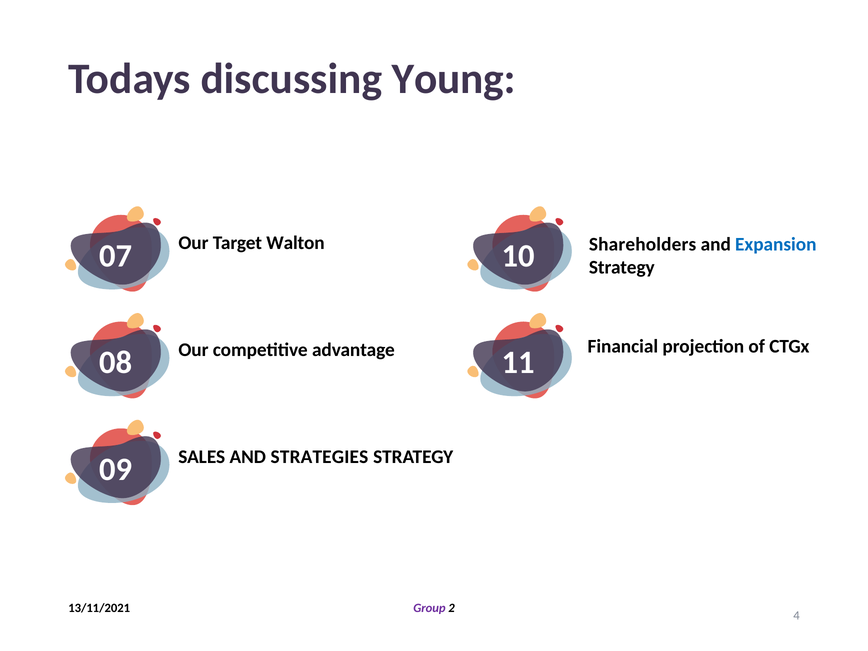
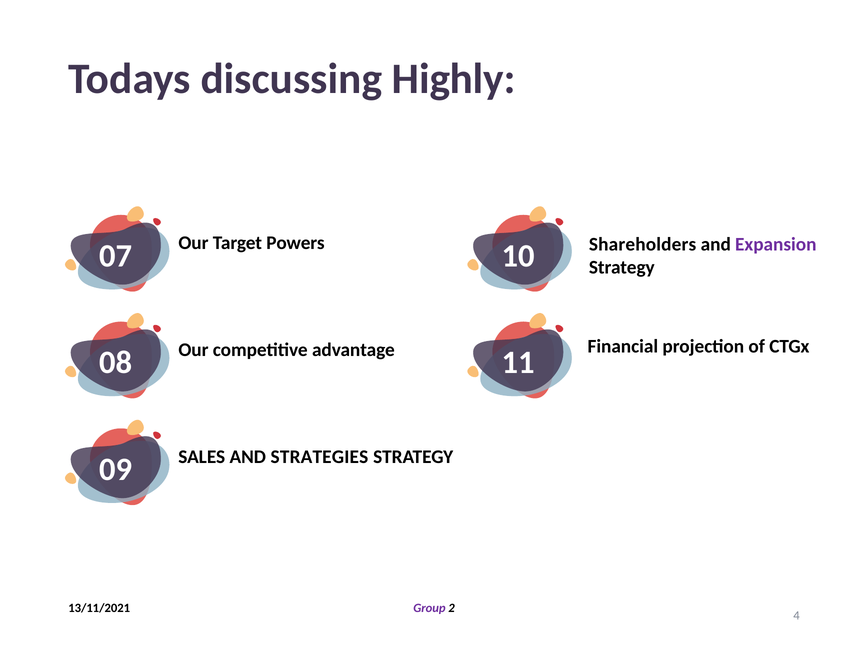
Young: Young -> Highly
Walton: Walton -> Powers
Expansion colour: blue -> purple
